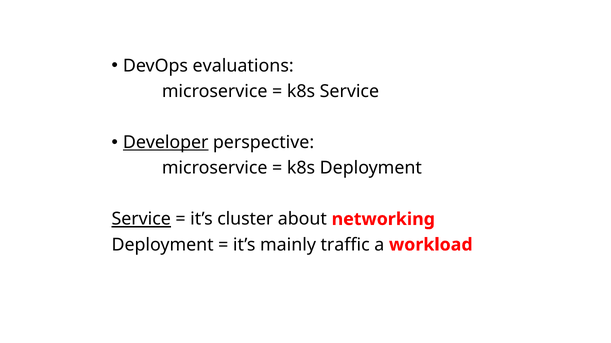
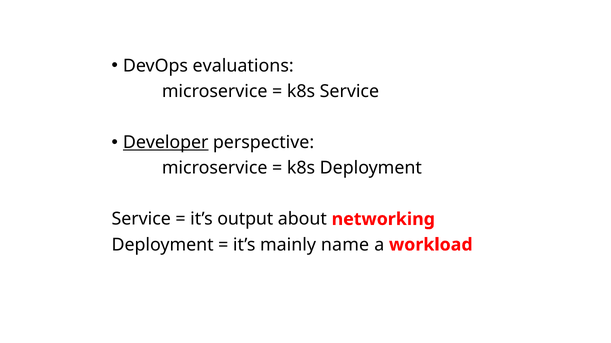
Service at (141, 220) underline: present -> none
cluster: cluster -> output
traffic: traffic -> name
